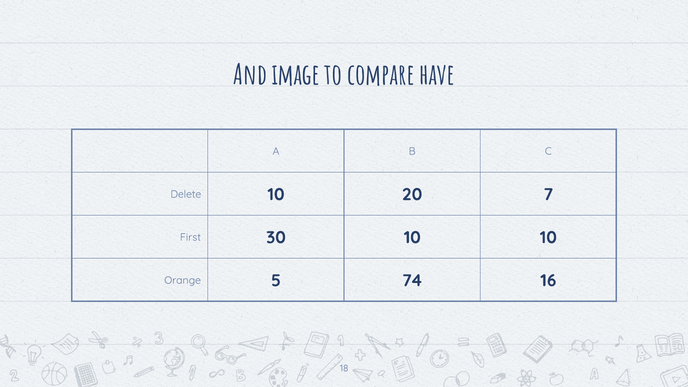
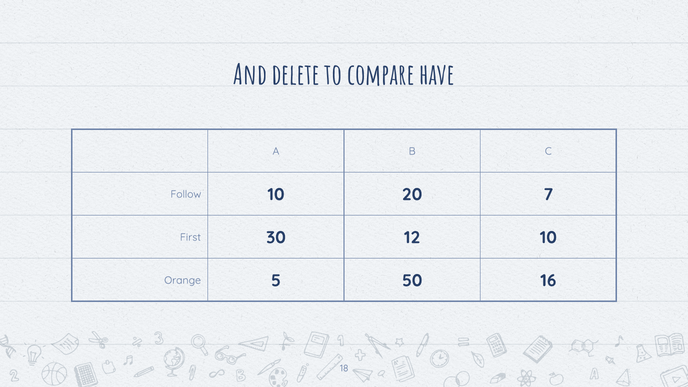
image: image -> delete
Delete: Delete -> Follow
30 10: 10 -> 12
74: 74 -> 50
